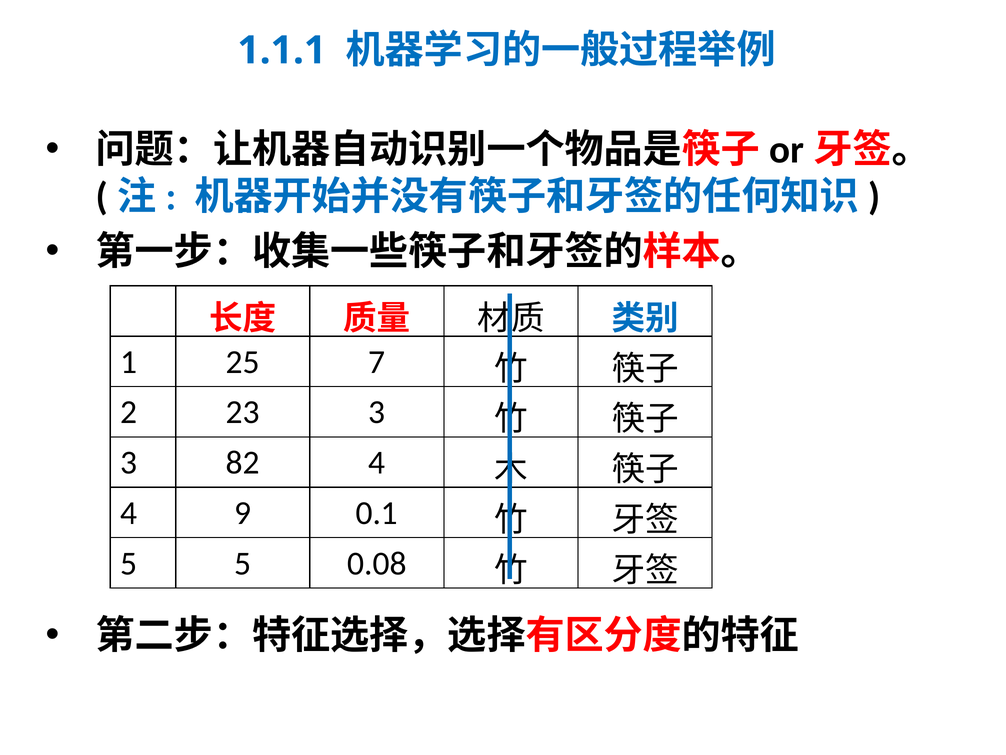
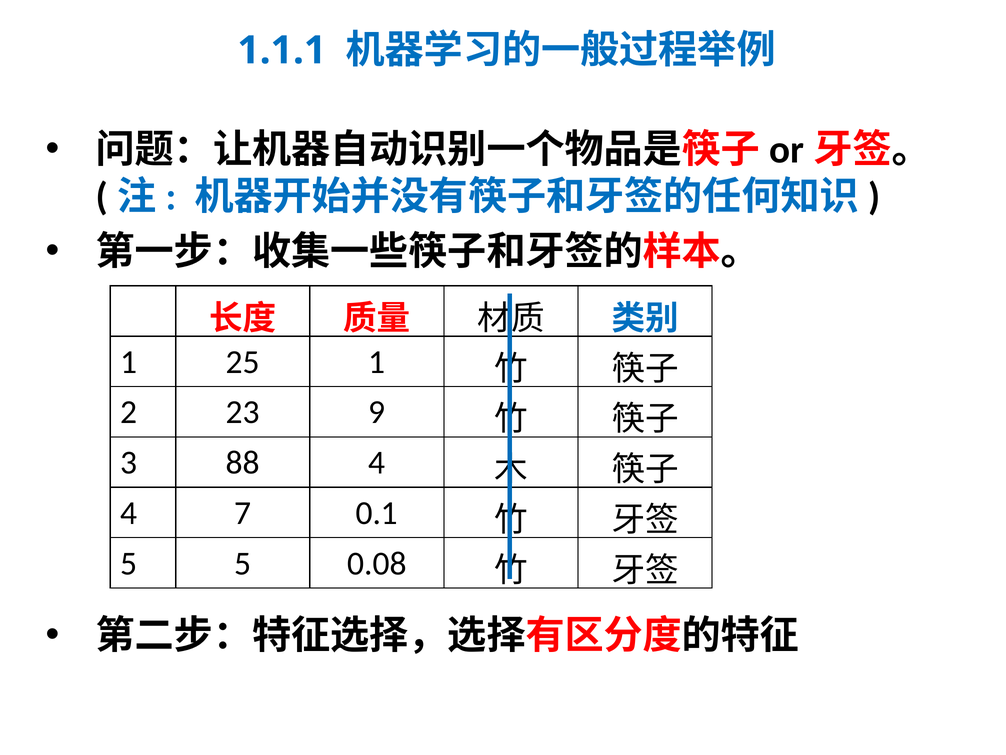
25 7: 7 -> 1
23 3: 3 -> 9
82: 82 -> 88
9: 9 -> 7
